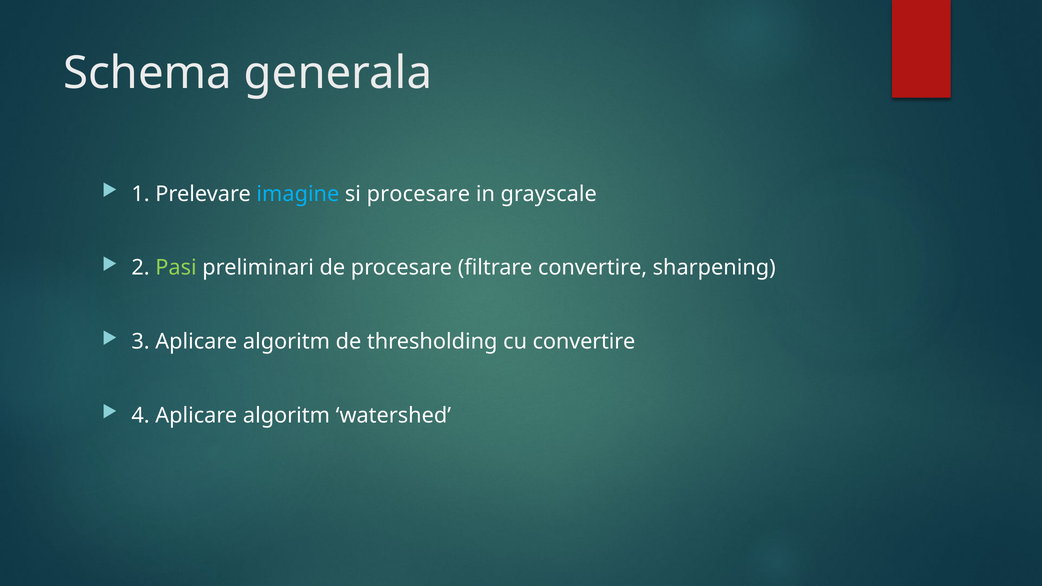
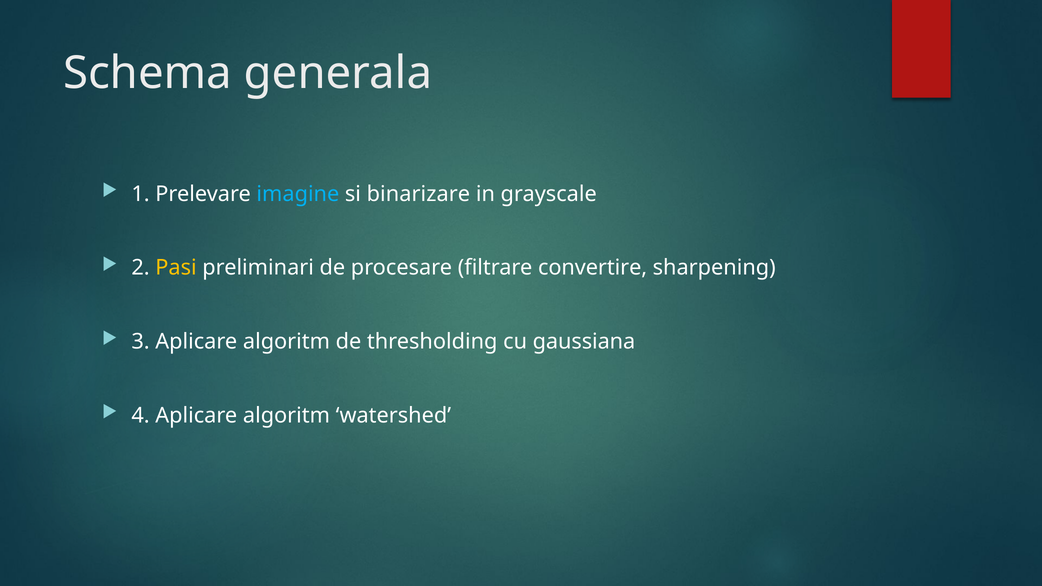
si procesare: procesare -> binarizare
Pasi colour: light green -> yellow
cu convertire: convertire -> gaussiana
